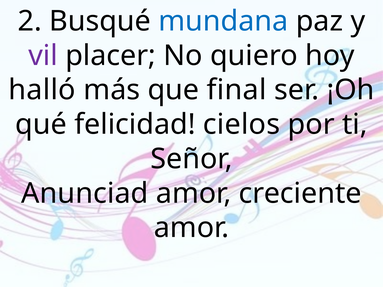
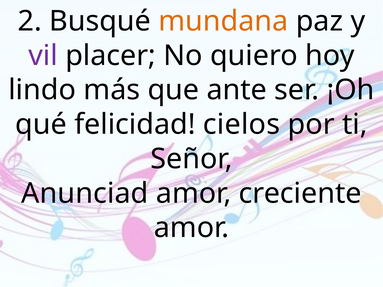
mundana colour: blue -> orange
halló: halló -> lindo
final: final -> ante
